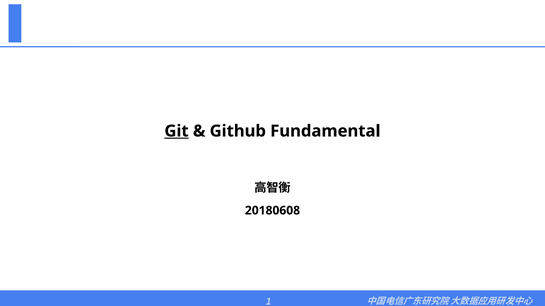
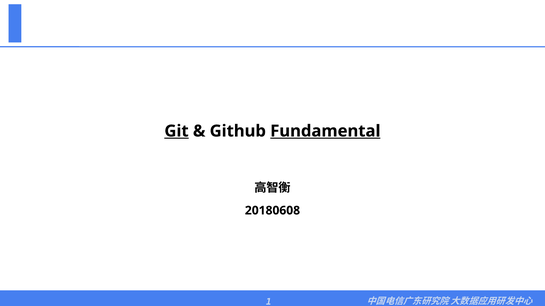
Fundamental underline: none -> present
